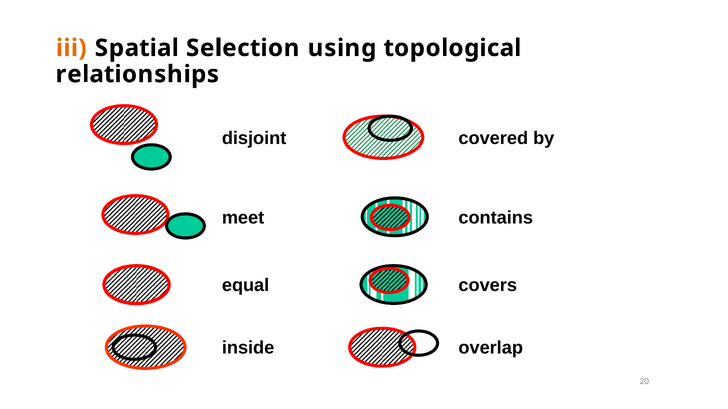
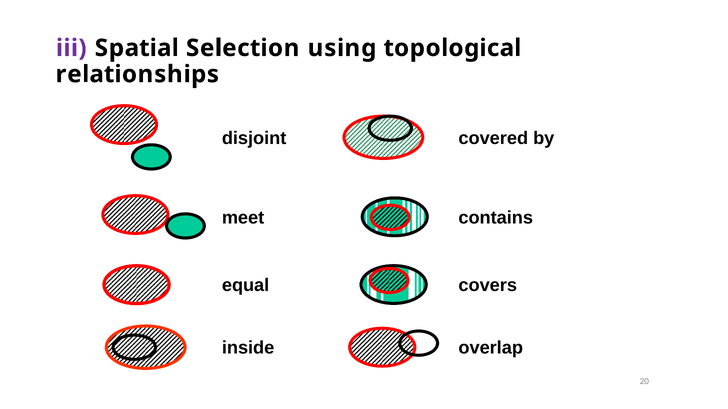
iii colour: orange -> purple
